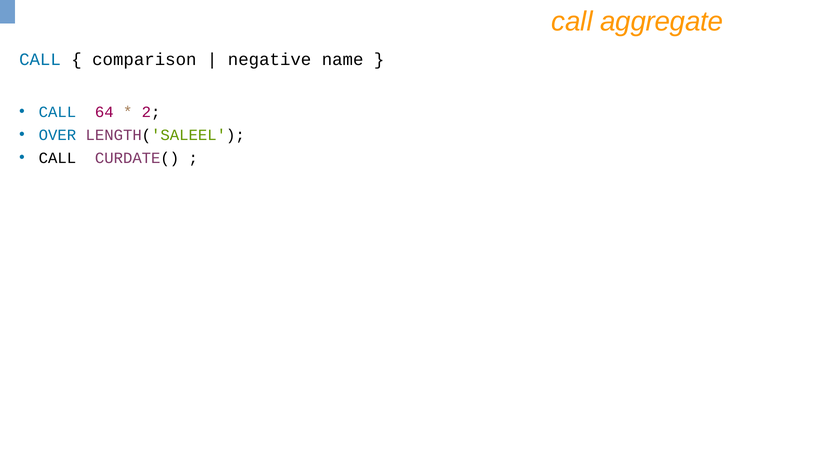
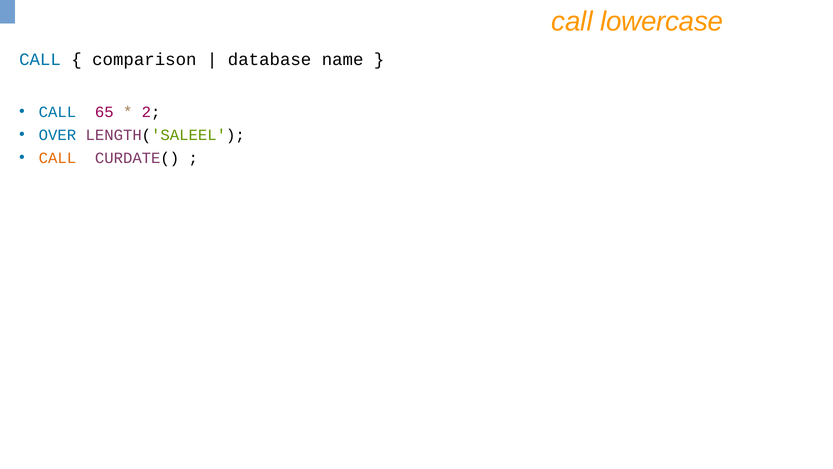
aggregate: aggregate -> lowercase
negative: negative -> database
64: 64 -> 65
CALL at (57, 158) colour: black -> orange
